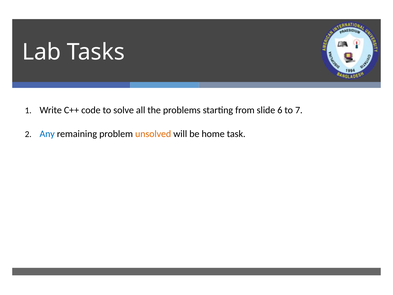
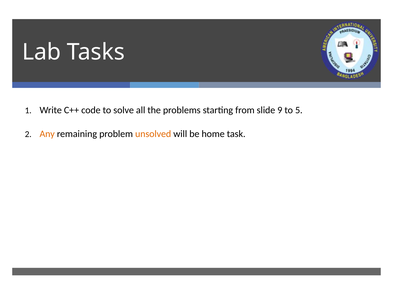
6: 6 -> 9
7: 7 -> 5
Any colour: blue -> orange
